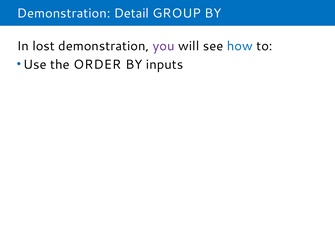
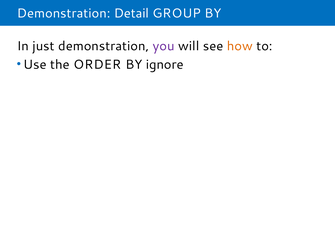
lost: lost -> just
how colour: blue -> orange
inputs: inputs -> ignore
